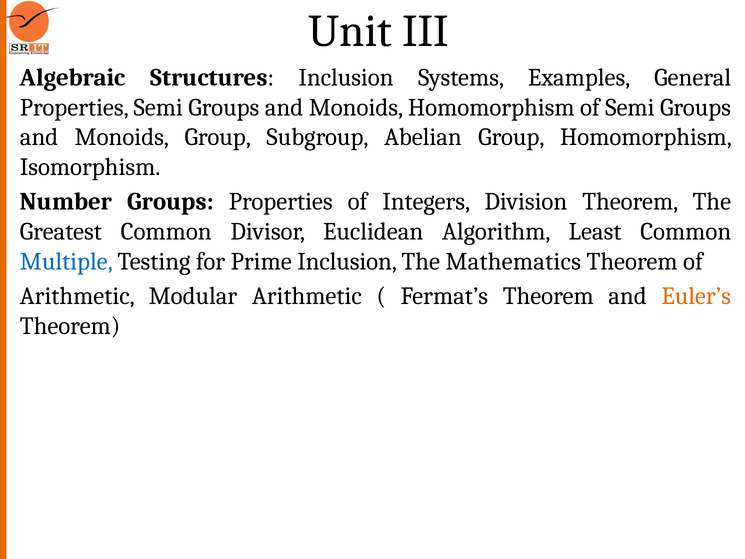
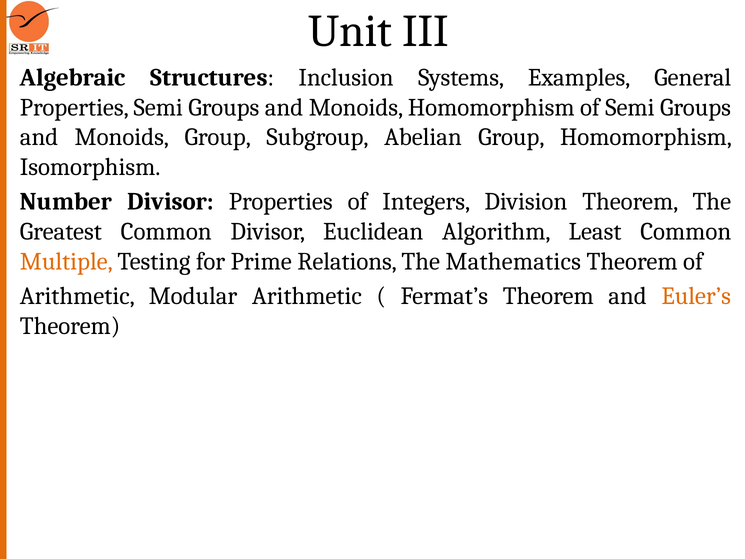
Number Groups: Groups -> Divisor
Multiple colour: blue -> orange
Prime Inclusion: Inclusion -> Relations
